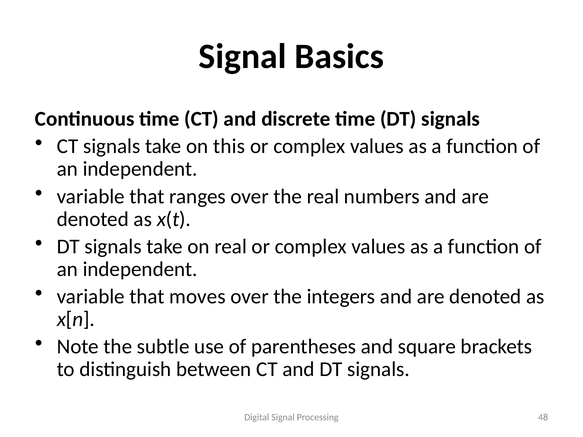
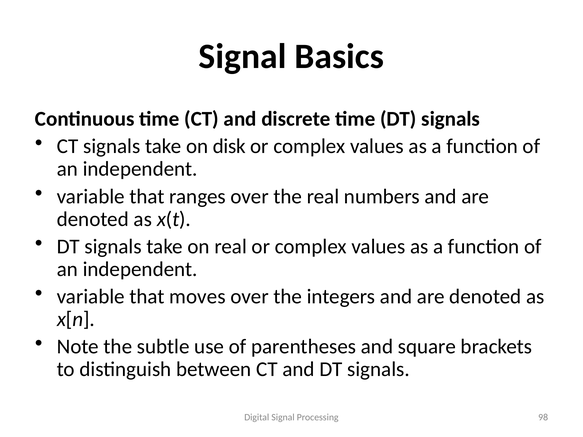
this: this -> disk
48: 48 -> 98
